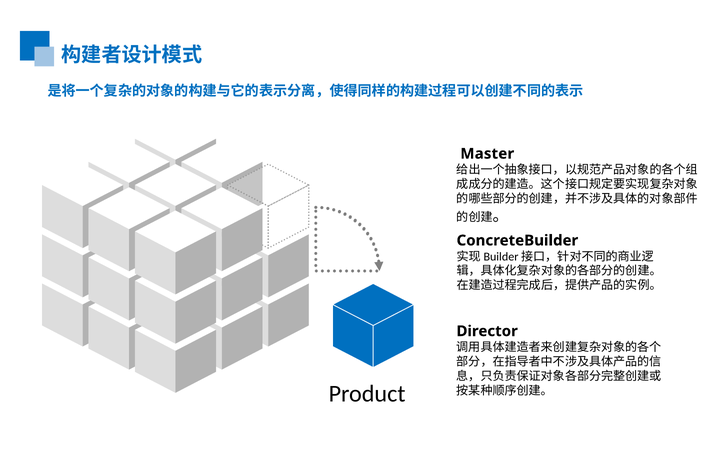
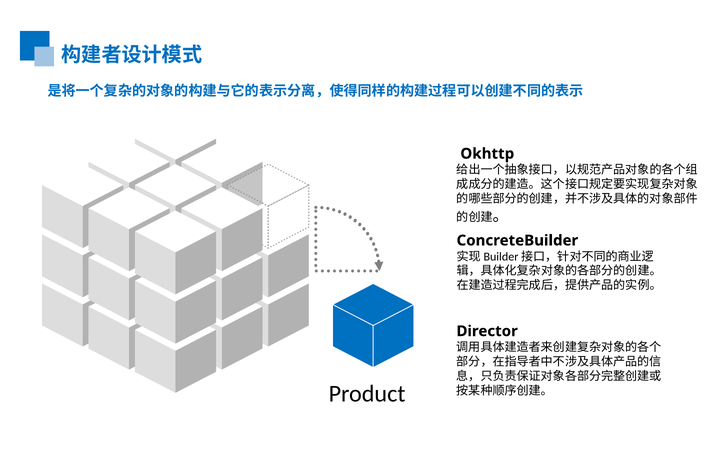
Master: Master -> Okhttp
